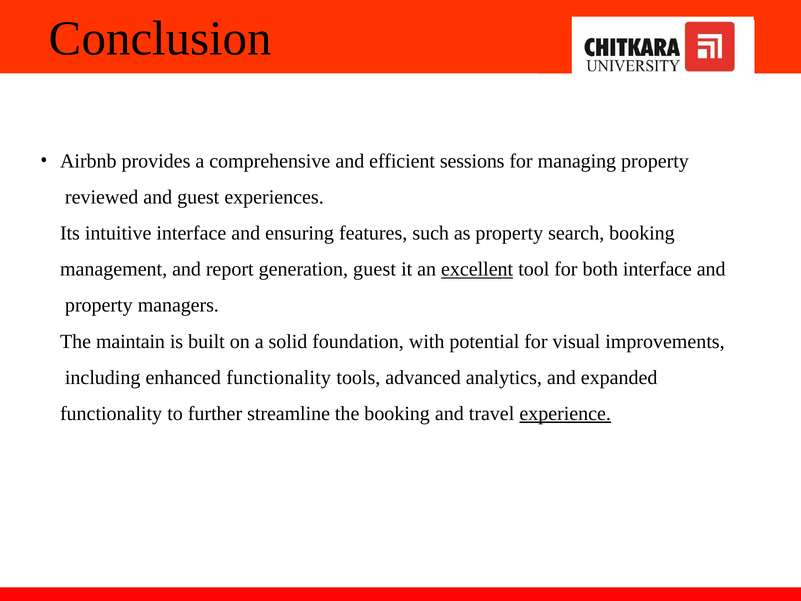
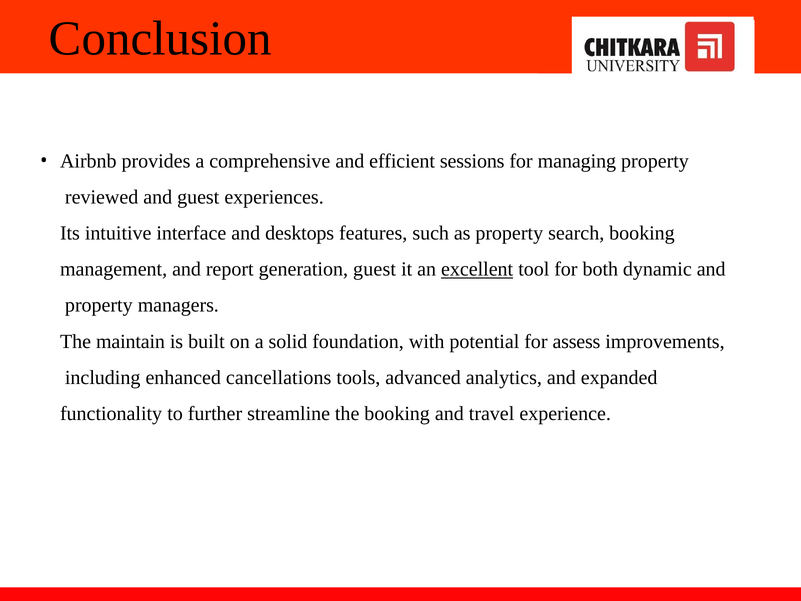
ensuring: ensuring -> desktops
both interface: interface -> dynamic
visual: visual -> assess
enhanced functionality: functionality -> cancellations
experience underline: present -> none
